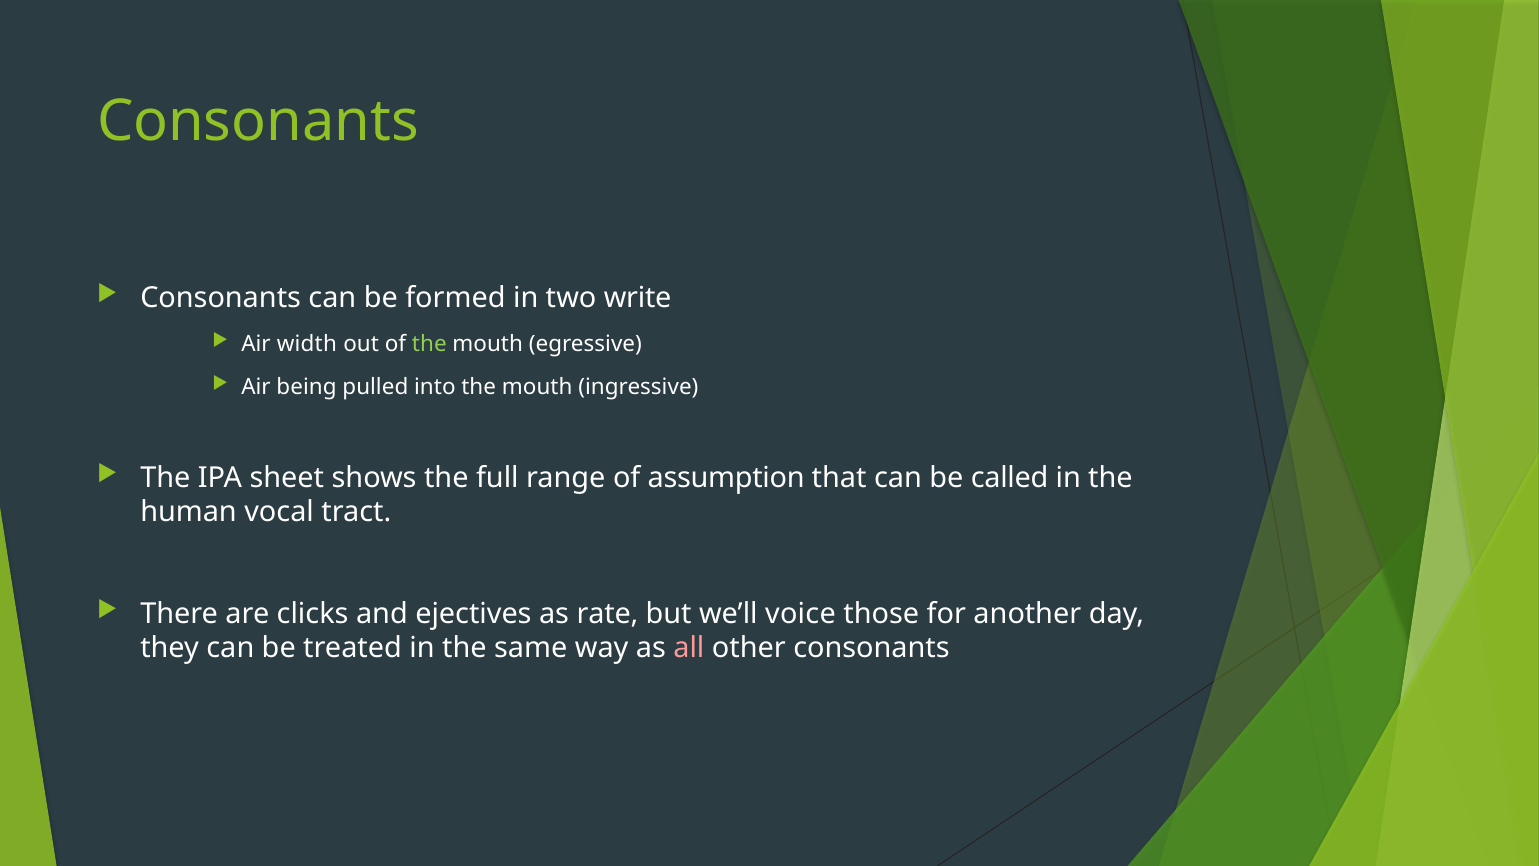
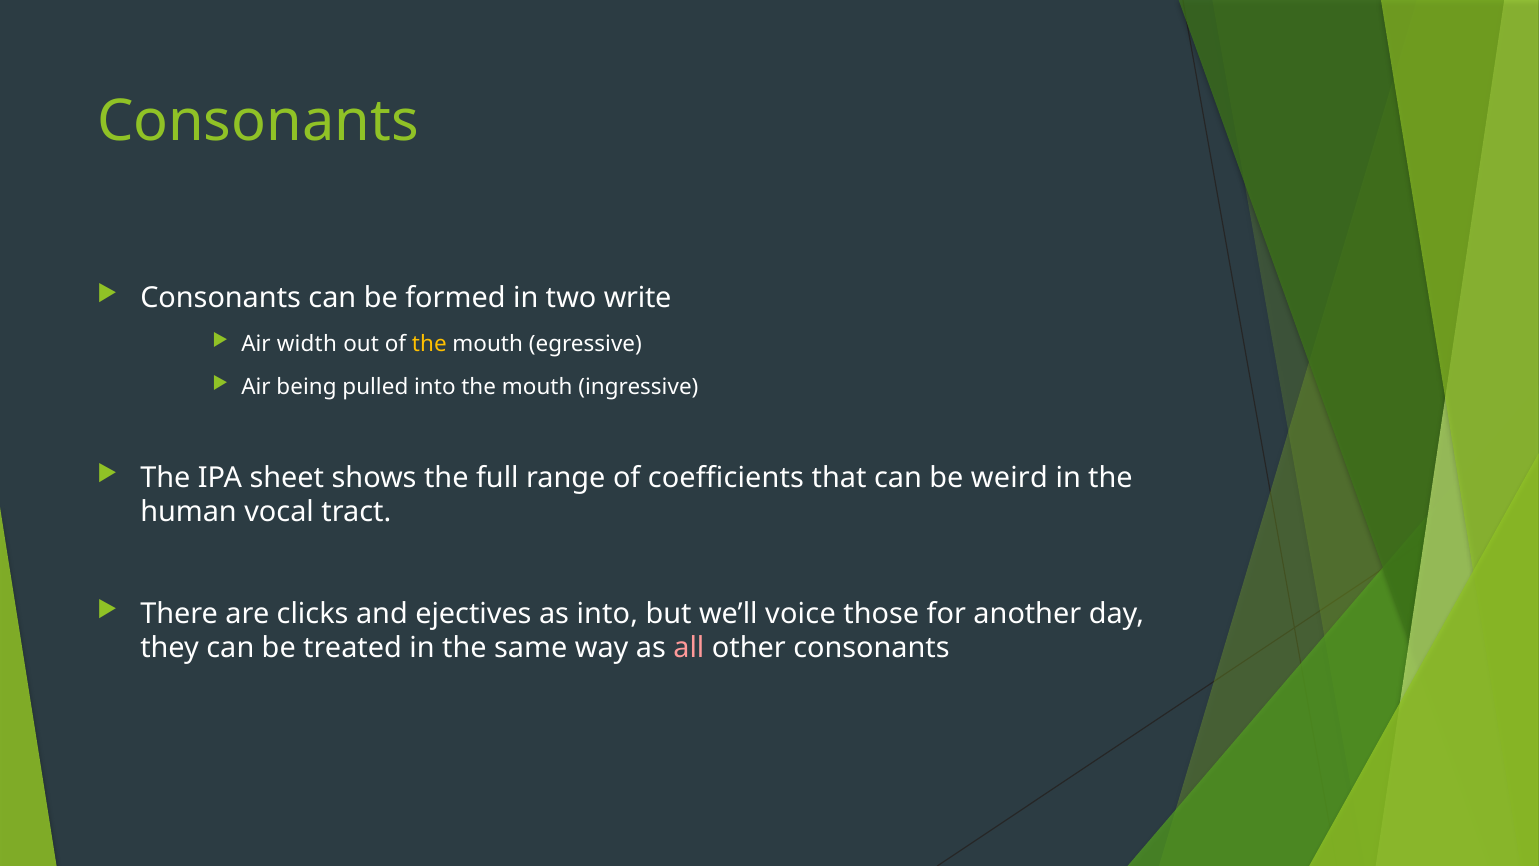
the at (429, 344) colour: light green -> yellow
assumption: assumption -> coefficients
called: called -> weird
as rate: rate -> into
